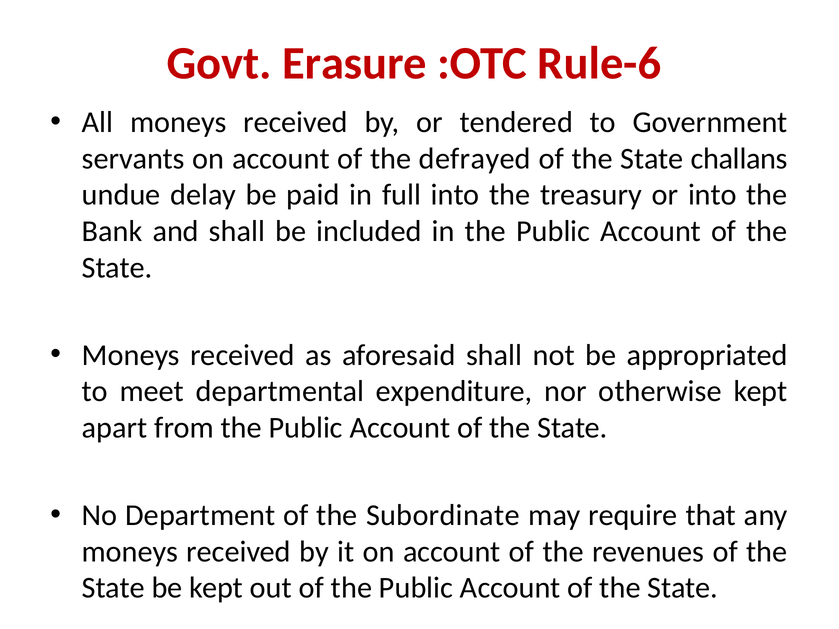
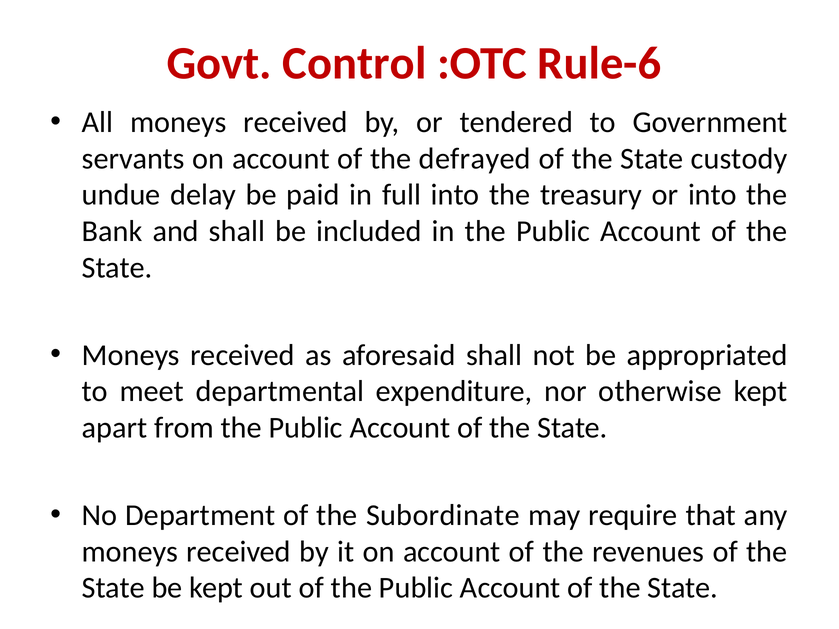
Erasure: Erasure -> Control
challans: challans -> custody
